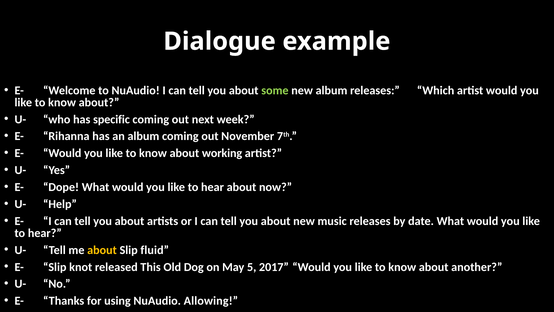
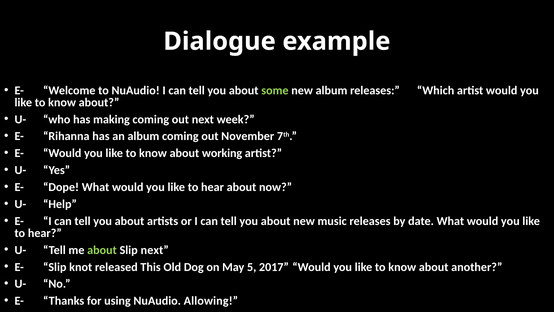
specific: specific -> making
about at (102, 250) colour: yellow -> light green
Slip fluid: fluid -> next
